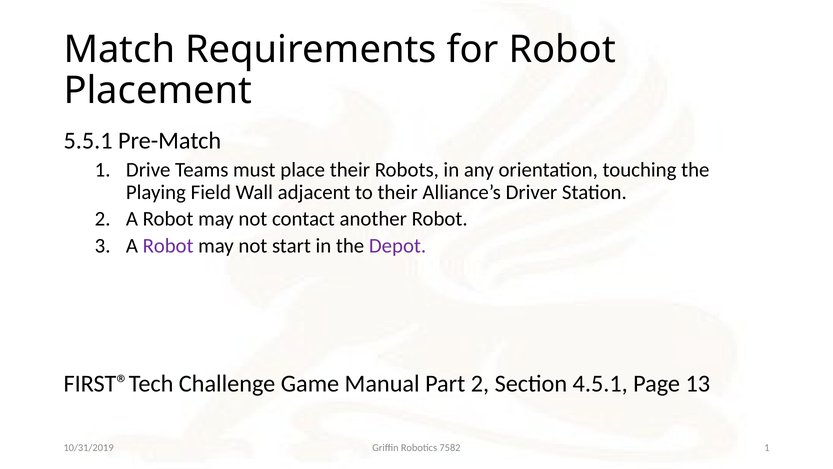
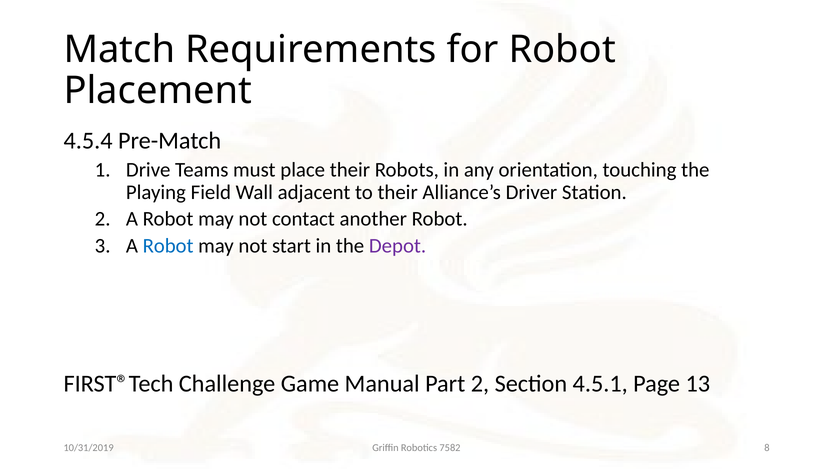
5.5.1: 5.5.1 -> 4.5.4
Robot at (168, 246) colour: purple -> blue
7582 1: 1 -> 8
